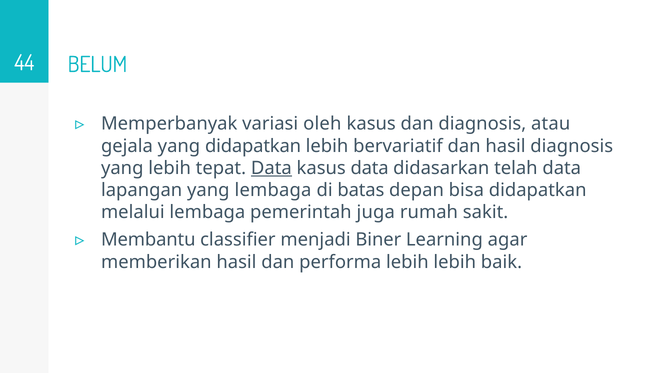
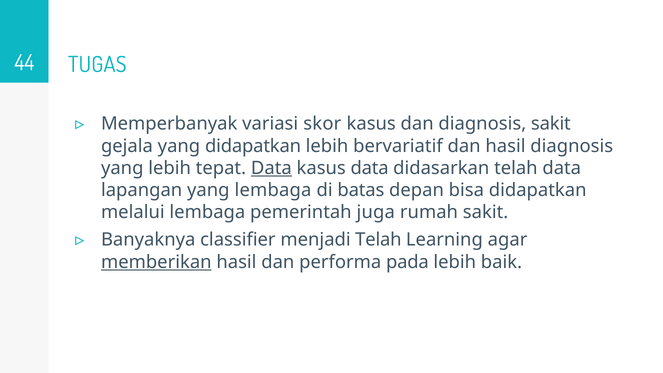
BELUM: BELUM -> TUGAS
oleh: oleh -> skor
diagnosis atau: atau -> sakit
Membantu: Membantu -> Banyaknya
menjadi Biner: Biner -> Telah
memberikan underline: none -> present
performa lebih: lebih -> pada
